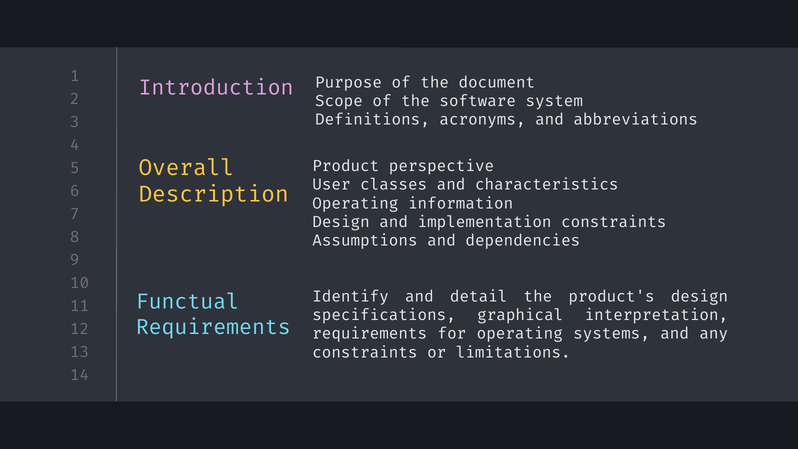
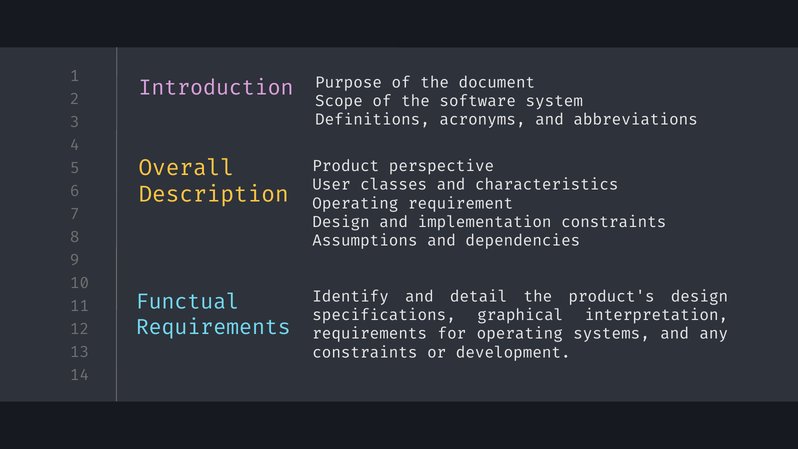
information: information -> requirement
limitations: limitations -> development
